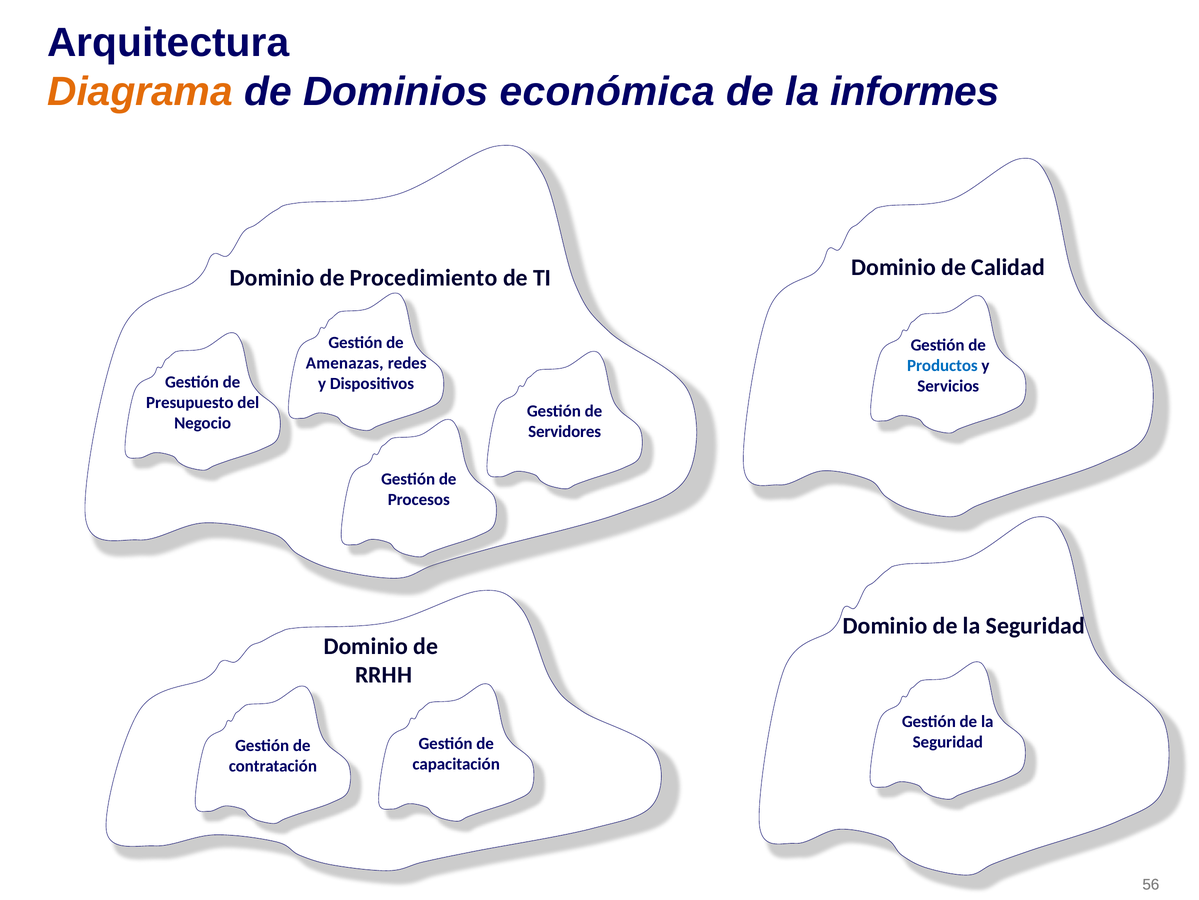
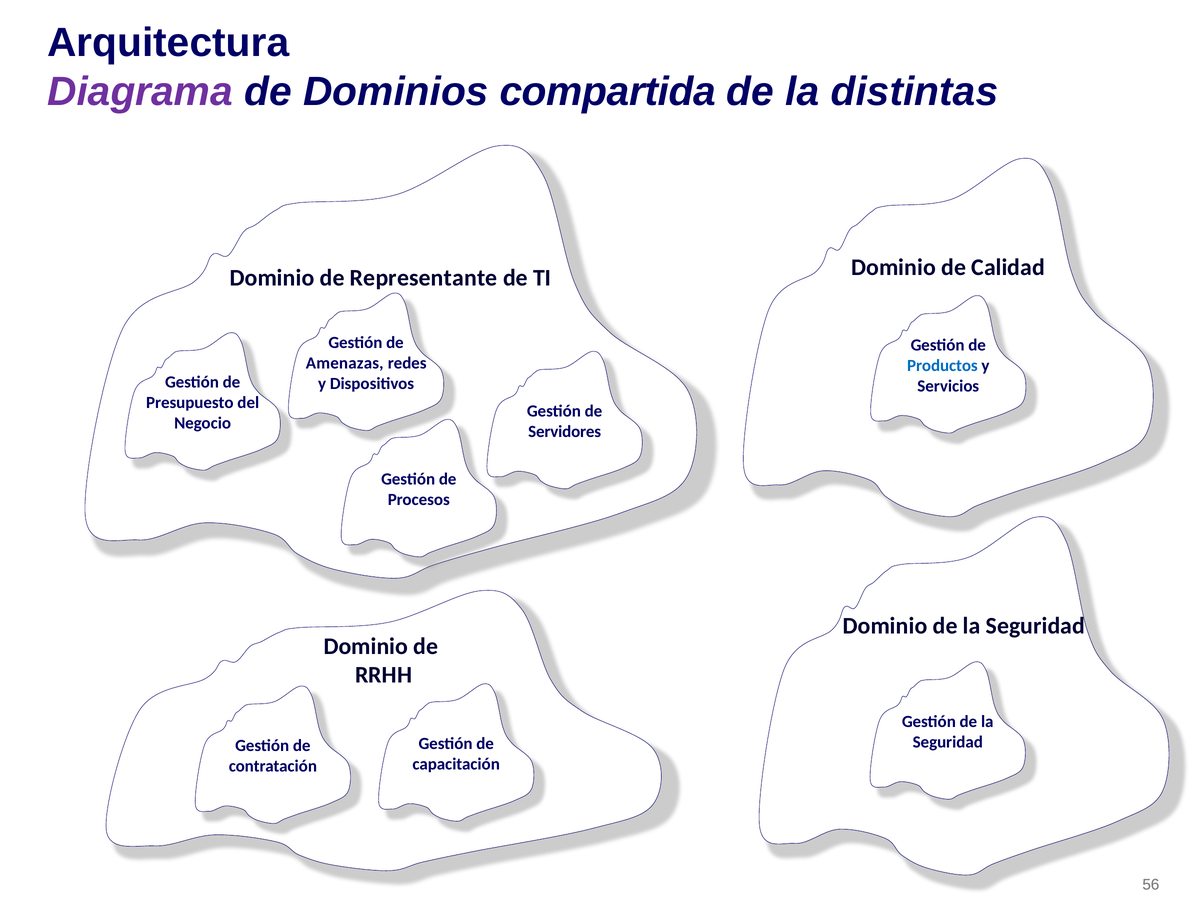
Diagrama colour: orange -> purple
económica: económica -> compartida
informes: informes -> distintas
Procedimiento: Procedimiento -> Representante
